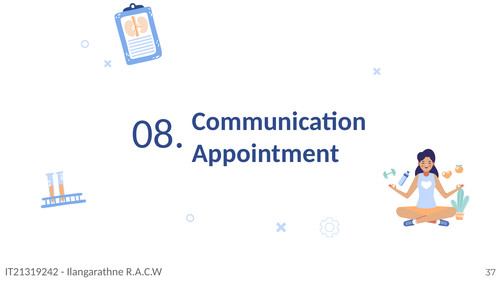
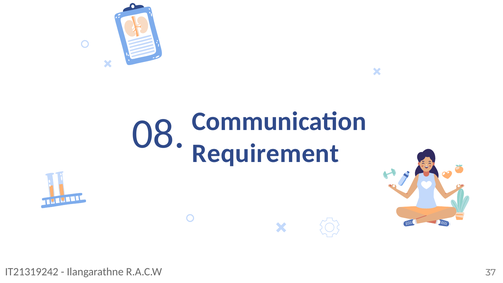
Appointment: Appointment -> Requirement
